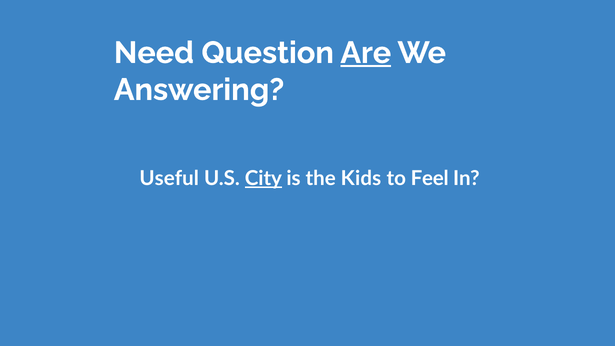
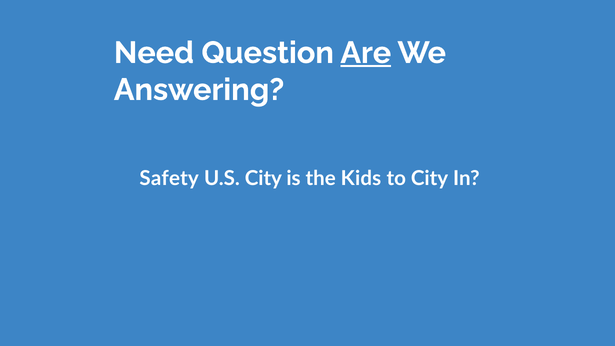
Useful: Useful -> Safety
City at (263, 178) underline: present -> none
to Feel: Feel -> City
